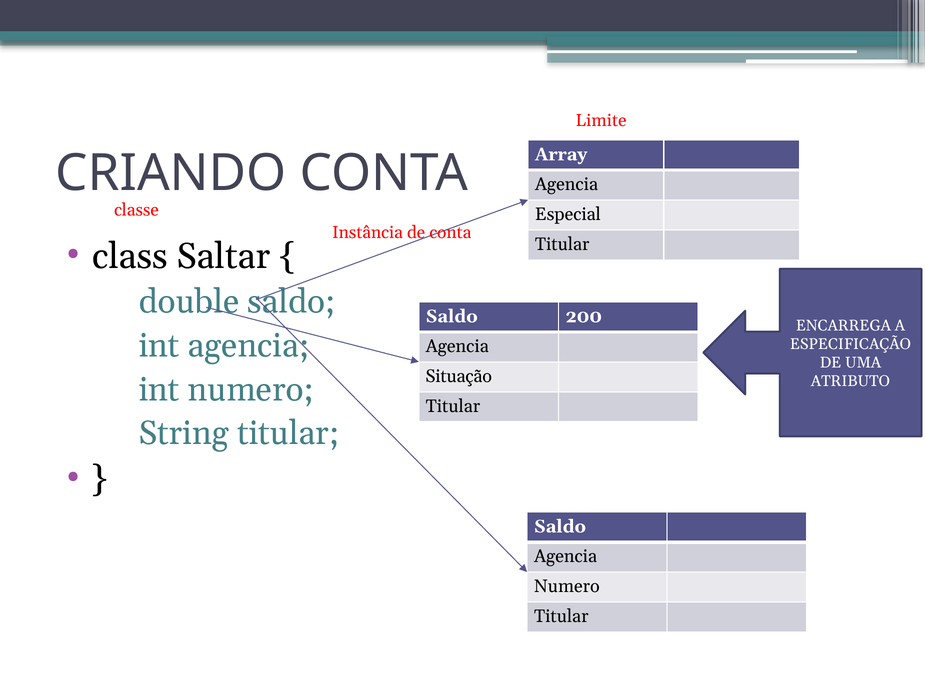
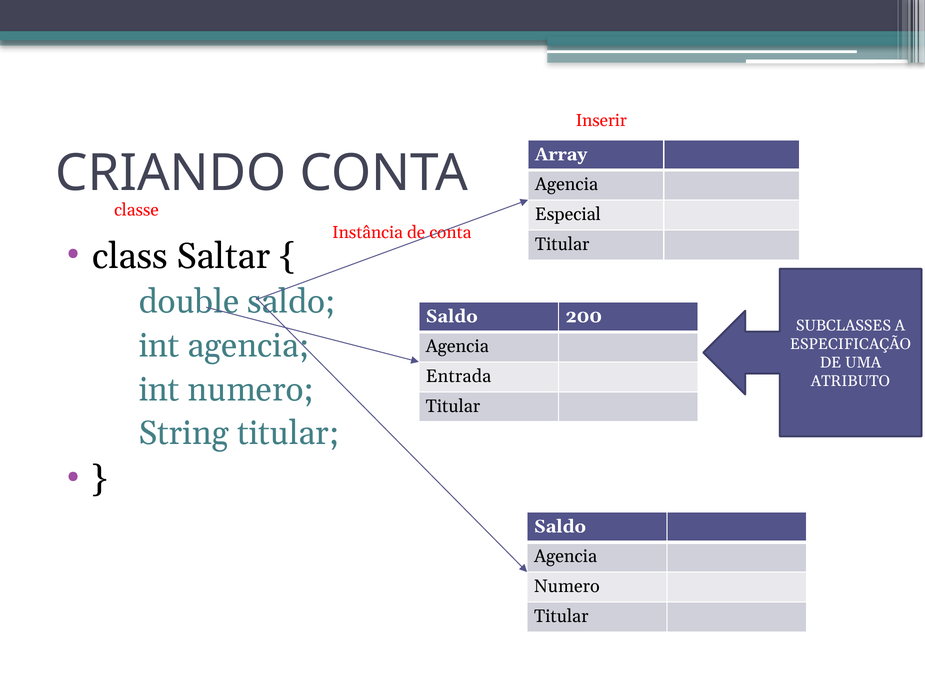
Limite: Limite -> Inserir
ENCARREGA: ENCARREGA -> SUBCLASSES
Situação: Situação -> Entrada
